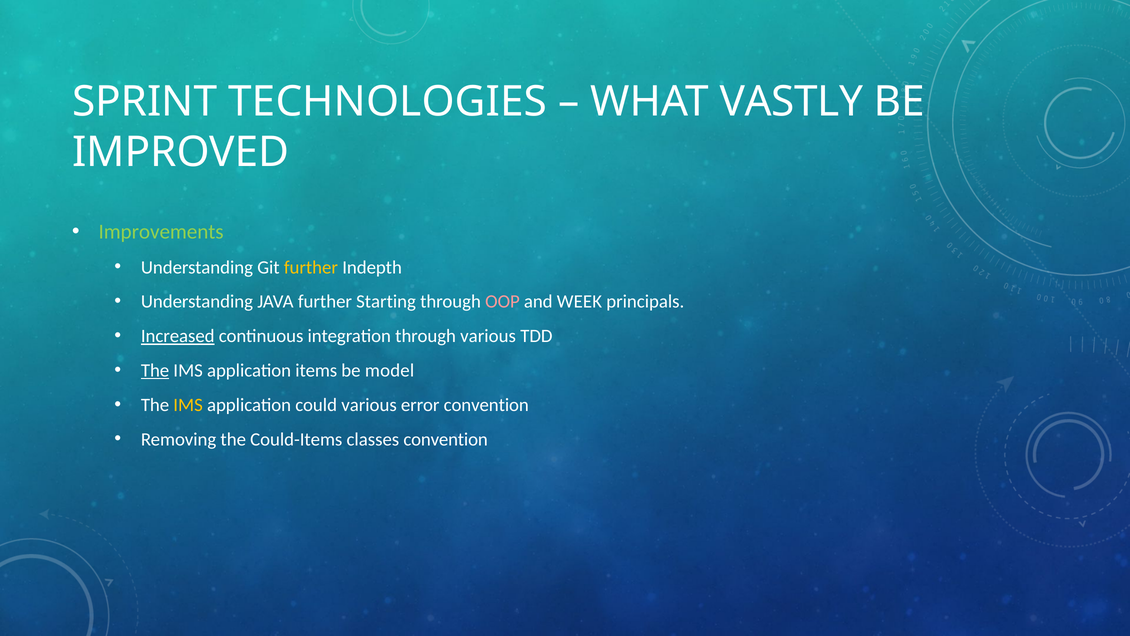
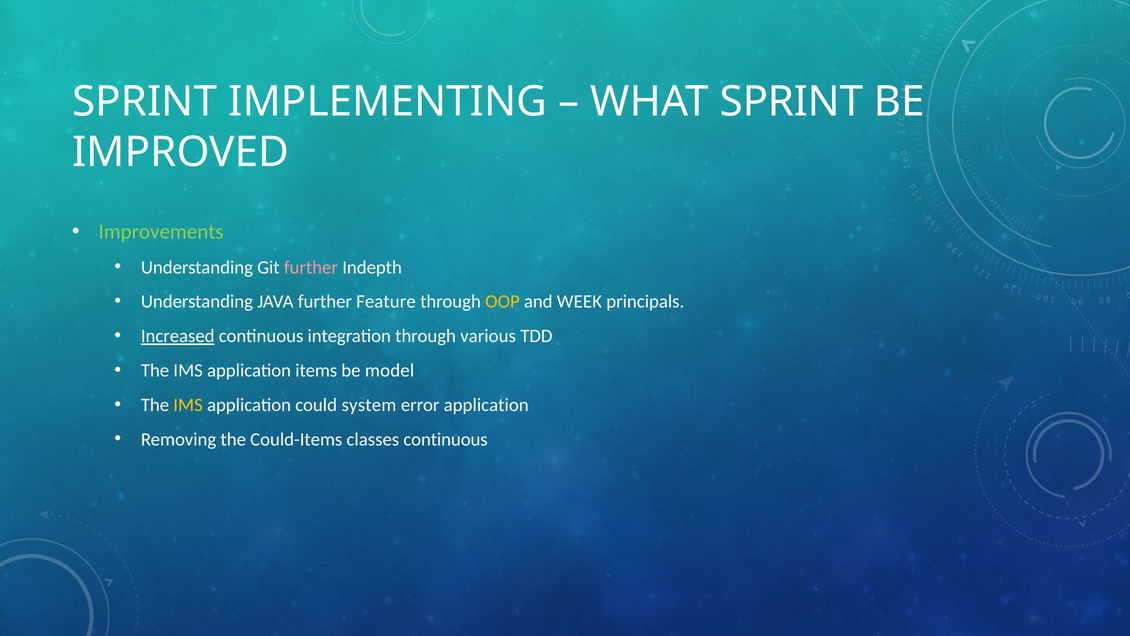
TECHNOLOGIES: TECHNOLOGIES -> IMPLEMENTING
WHAT VASTLY: VASTLY -> SPRINT
further at (311, 267) colour: yellow -> pink
Starting: Starting -> Feature
OOP colour: pink -> yellow
The at (155, 370) underline: present -> none
could various: various -> system
error convention: convention -> application
classes convention: convention -> continuous
